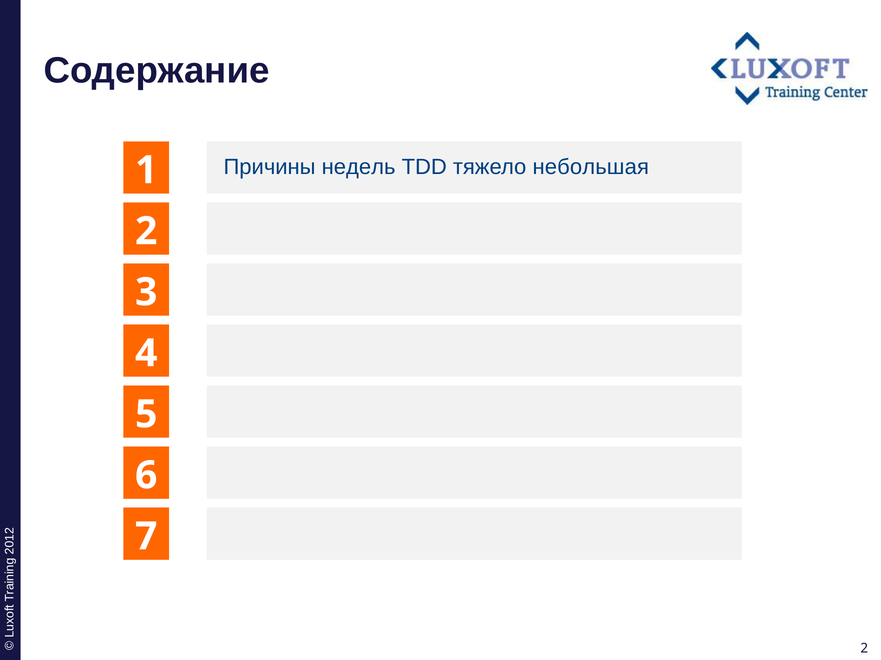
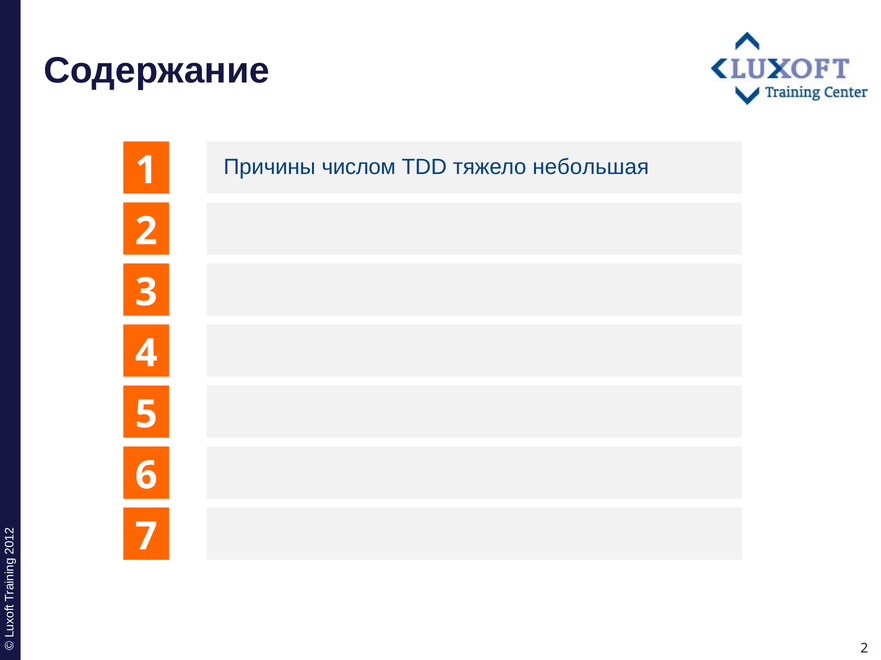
недель: недель -> числом
